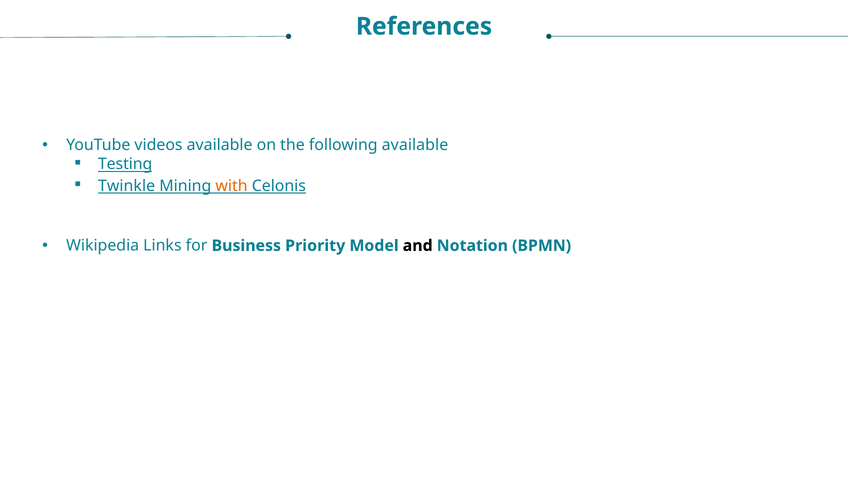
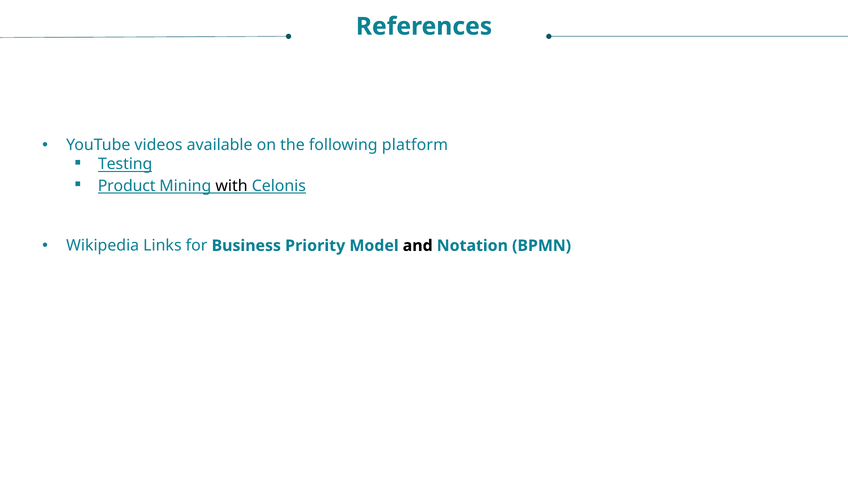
following available: available -> platform
Twinkle: Twinkle -> Product
with colour: orange -> black
